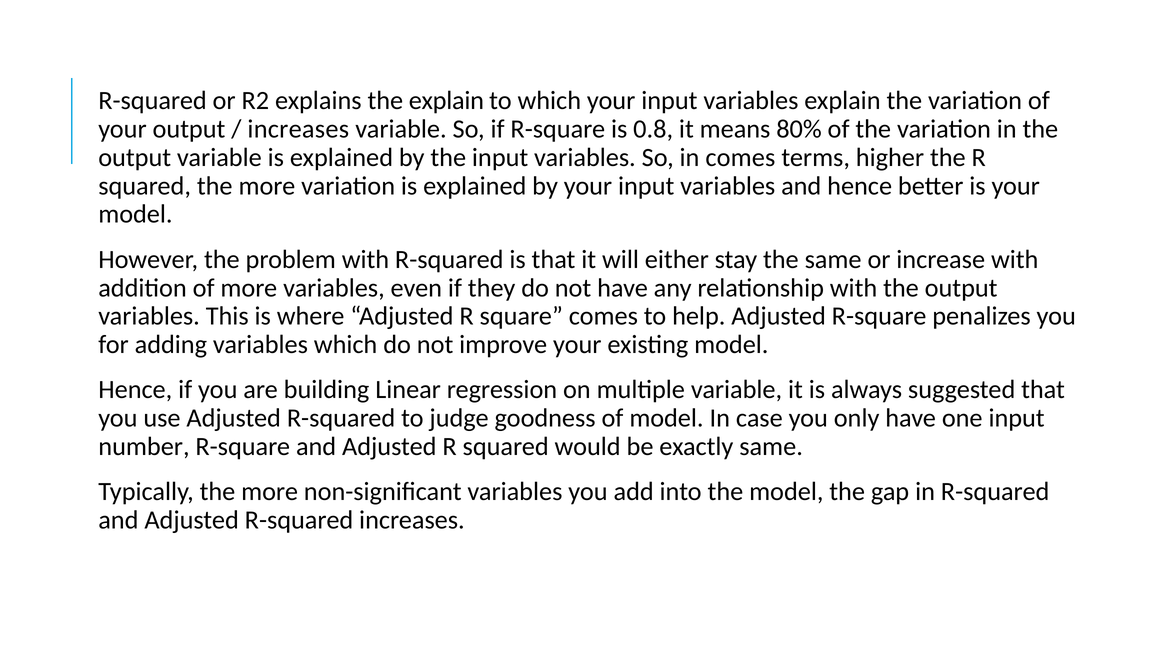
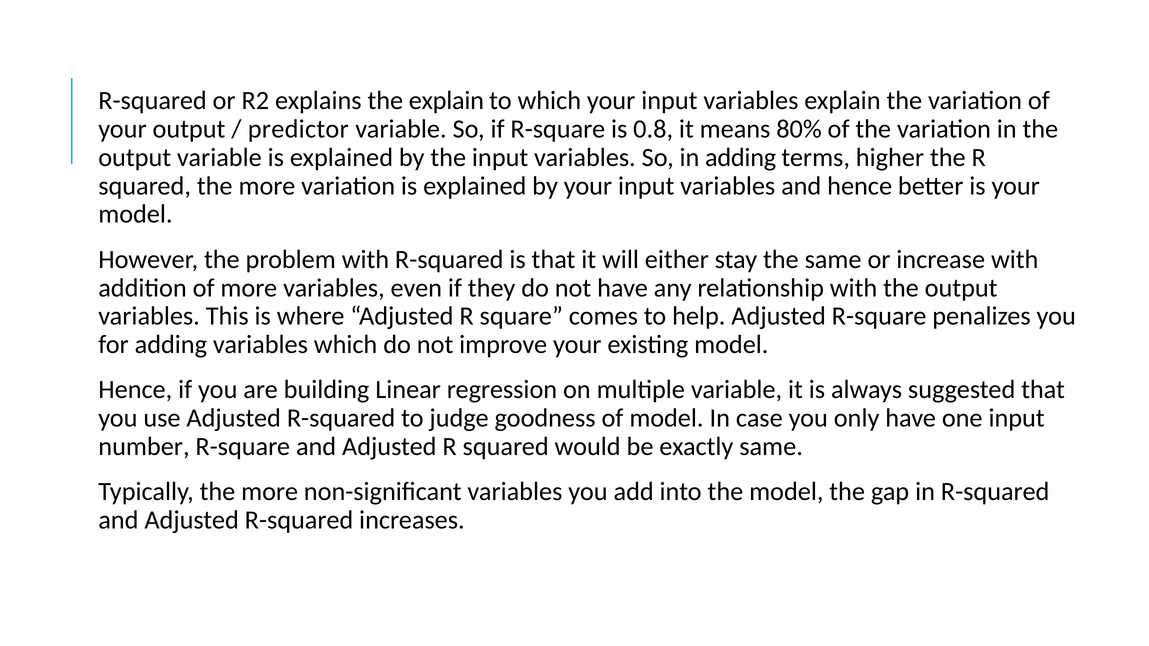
increases at (298, 129): increases -> predictor
in comes: comes -> adding
